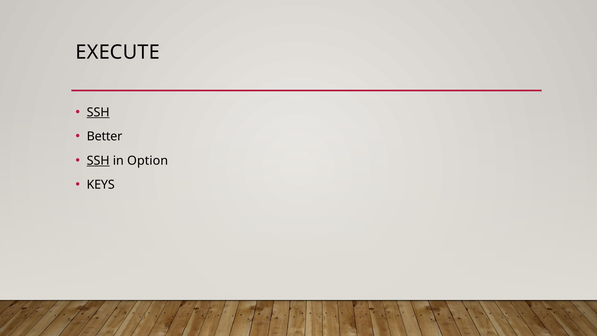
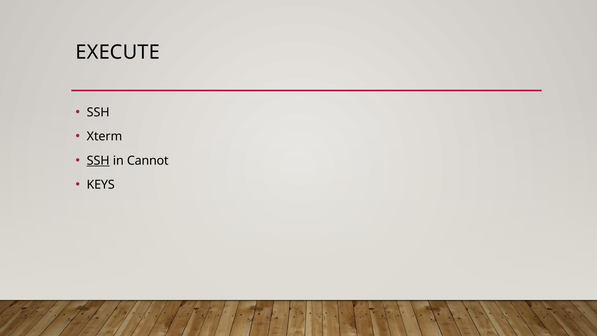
SSH at (98, 112) underline: present -> none
Better: Better -> Xterm
Option: Option -> Cannot
